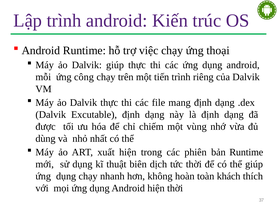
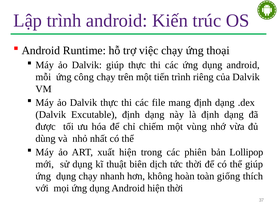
bản Runtime: Runtime -> Lollipop
khách: khách -> giống
